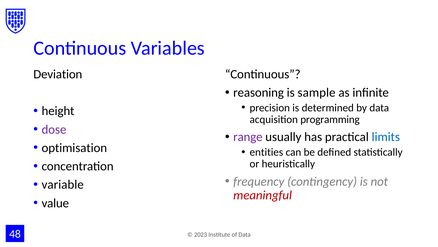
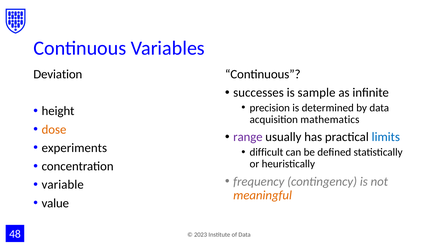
reasoning: reasoning -> successes
programming: programming -> mathematics
dose colour: purple -> orange
optimisation: optimisation -> experiments
entities: entities -> difficult
meaningful colour: red -> orange
